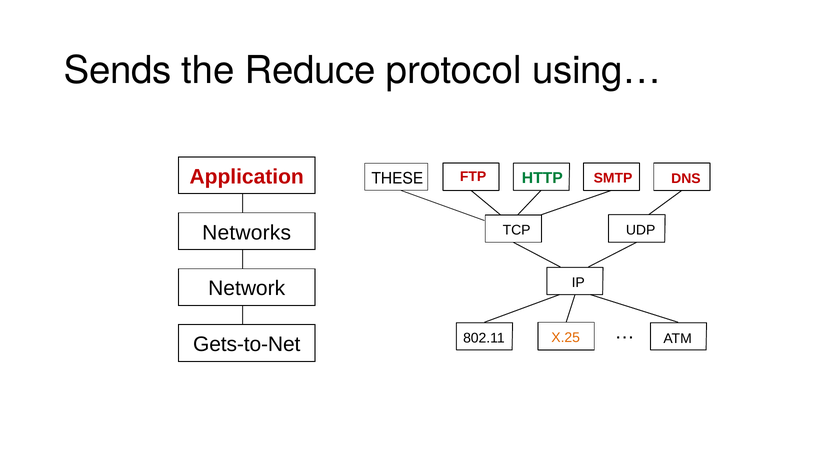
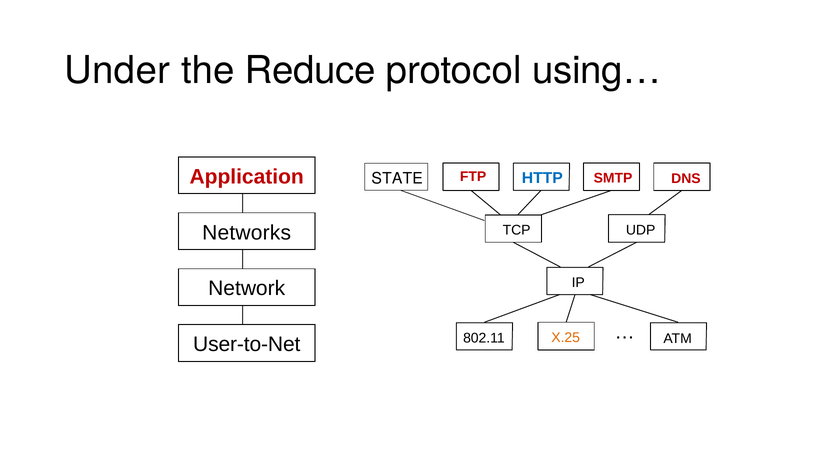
Sends: Sends -> Under
HTTP colour: green -> blue
THESE: THESE -> STATE
Gets-to-Net: Gets-to-Net -> User-to-Net
